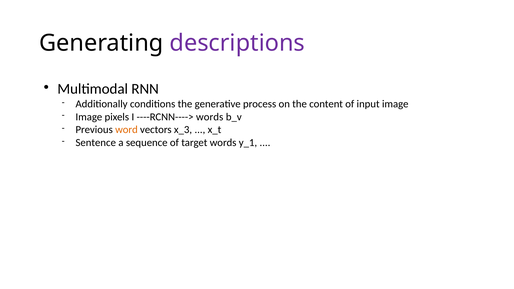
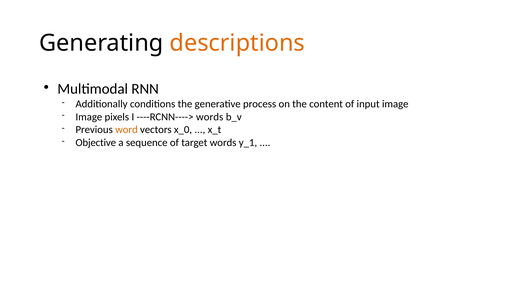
descriptions colour: purple -> orange
x_3: x_3 -> x_0
Sentence: Sentence -> Objective
